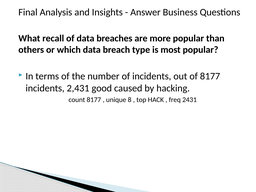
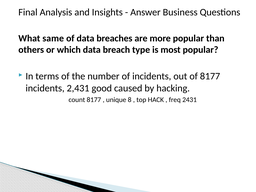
recall: recall -> same
